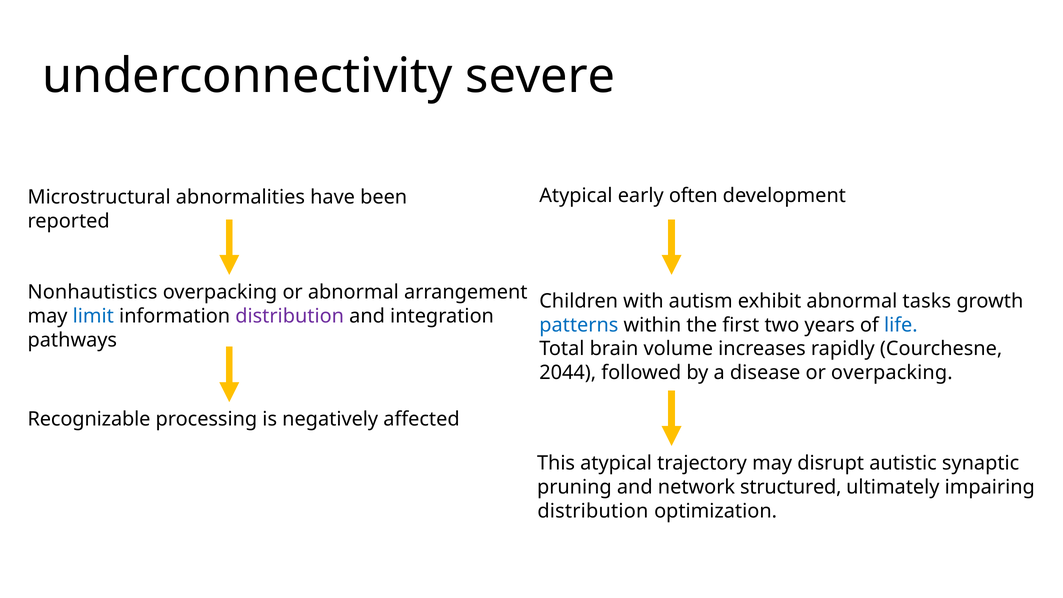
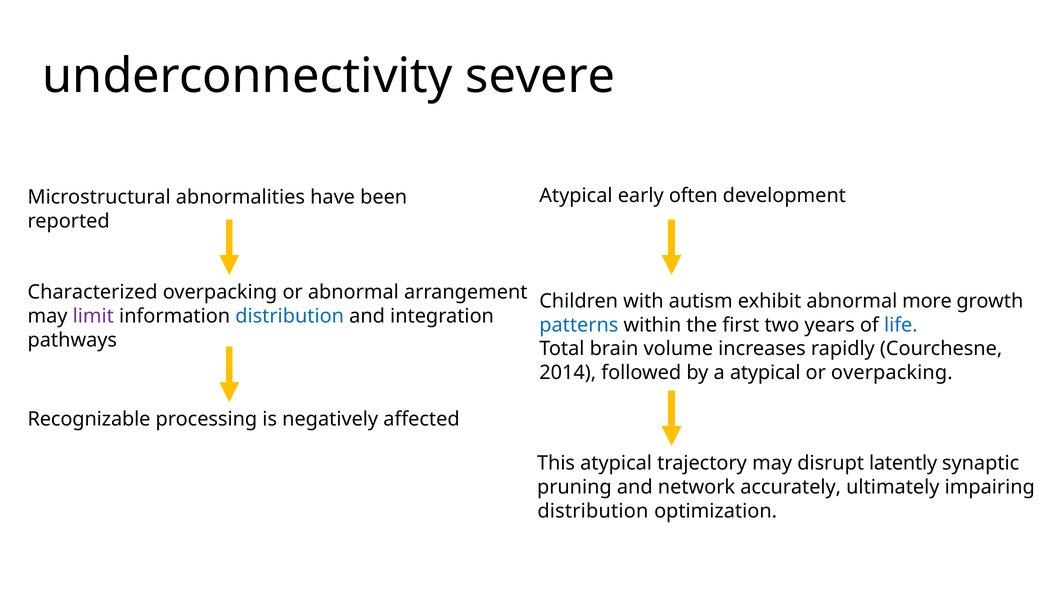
Nonhautistics: Nonhautistics -> Characterized
tasks: tasks -> more
limit colour: blue -> purple
distribution at (290, 316) colour: purple -> blue
2044: 2044 -> 2014
a disease: disease -> atypical
autistic: autistic -> latently
structured: structured -> accurately
